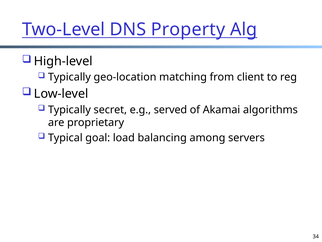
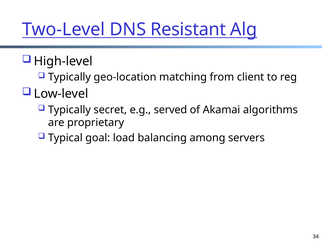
Property: Property -> Resistant
